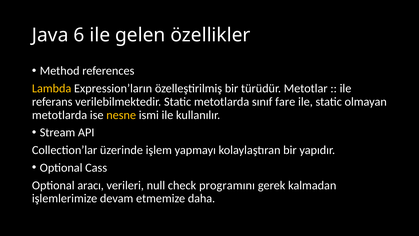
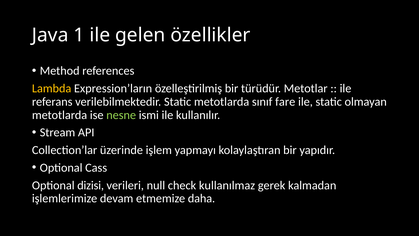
6: 6 -> 1
nesne colour: yellow -> light green
aracı: aracı -> dizisi
programını: programını -> kullanılmaz
